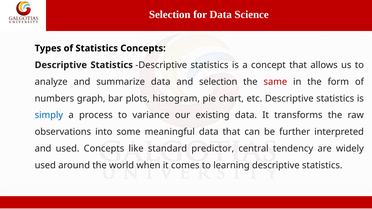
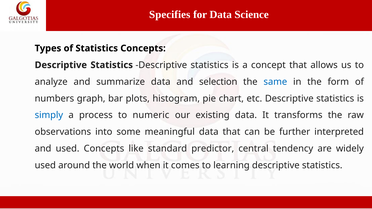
Selection at (170, 15): Selection -> Specifies
same colour: red -> blue
variance: variance -> numeric
